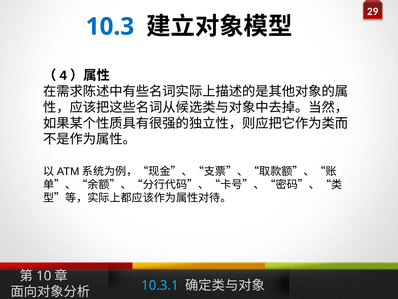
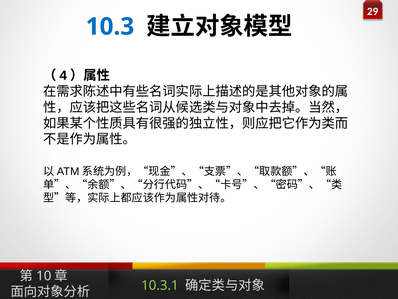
10.3.1 colour: light blue -> light green
